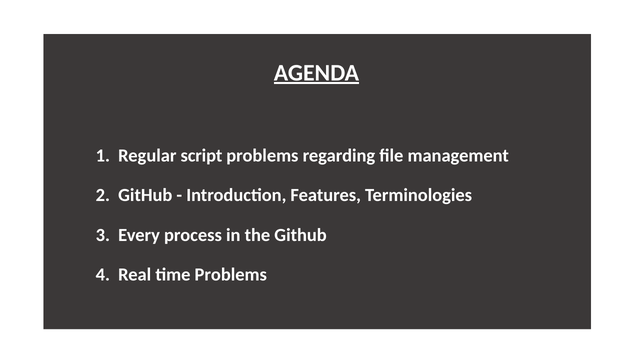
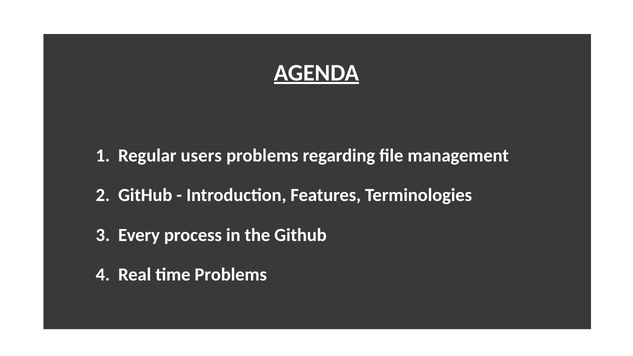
script: script -> users
